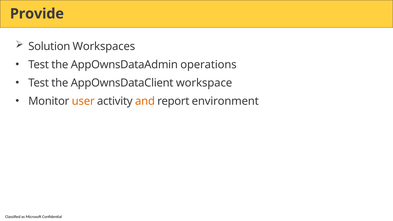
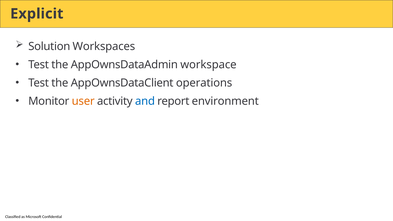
Provide: Provide -> Explicit
operations: operations -> workspace
workspace: workspace -> operations
and colour: orange -> blue
